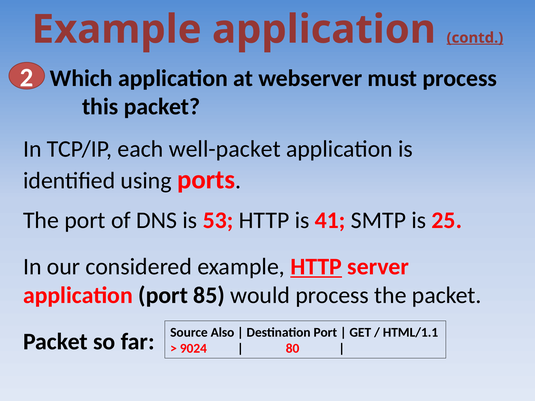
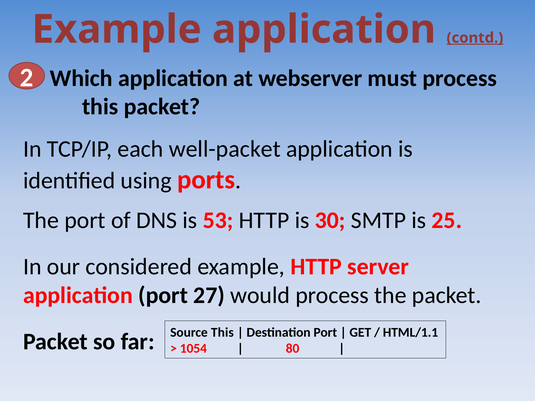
41: 41 -> 30
HTTP at (316, 267) underline: present -> none
85: 85 -> 27
Source Also: Also -> This
9024: 9024 -> 1054
